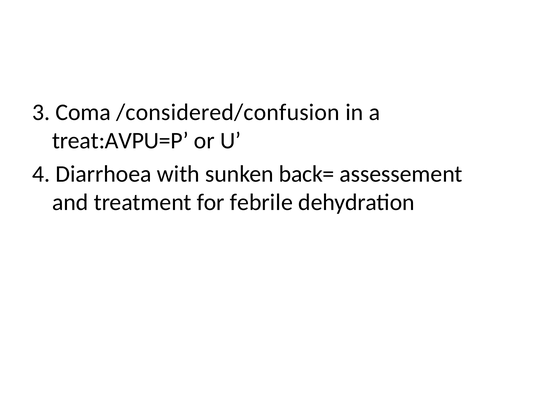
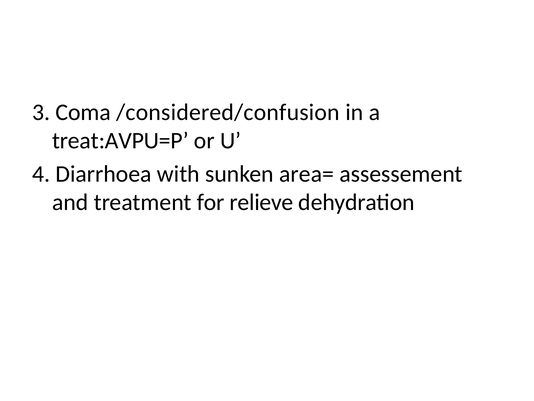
back=: back= -> area=
febrile: febrile -> relieve
